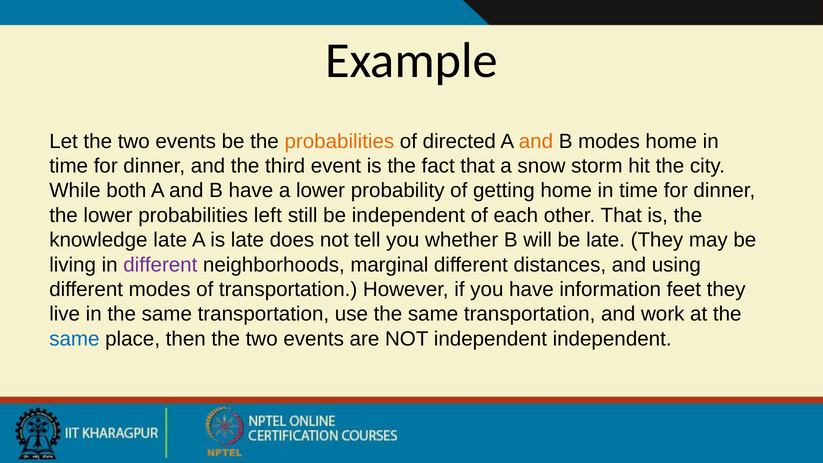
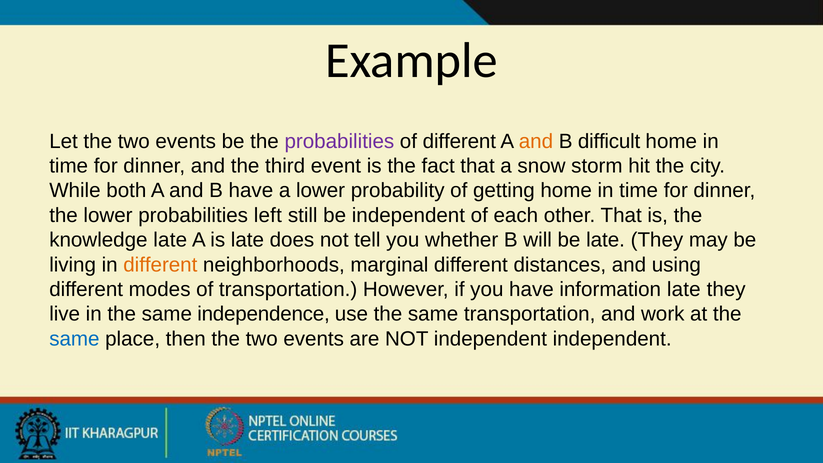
probabilities at (339, 141) colour: orange -> purple
of directed: directed -> different
B modes: modes -> difficult
different at (160, 265) colour: purple -> orange
information feet: feet -> late
in the same transportation: transportation -> independence
